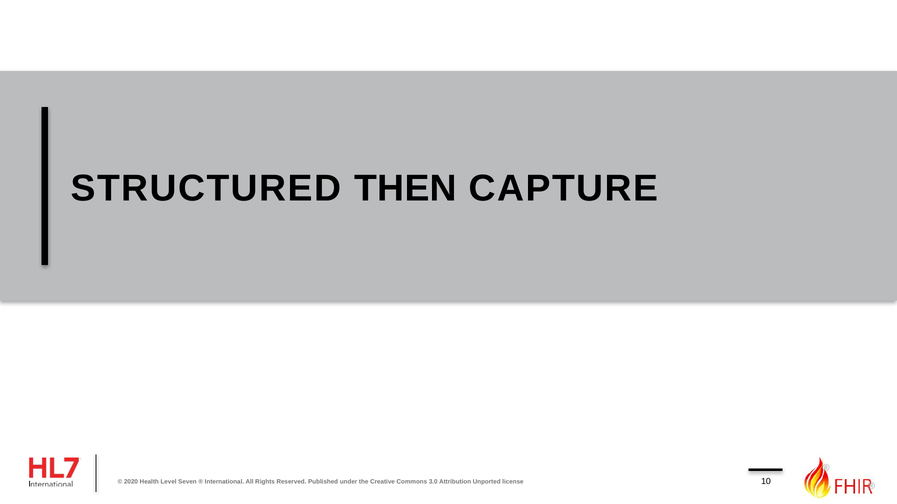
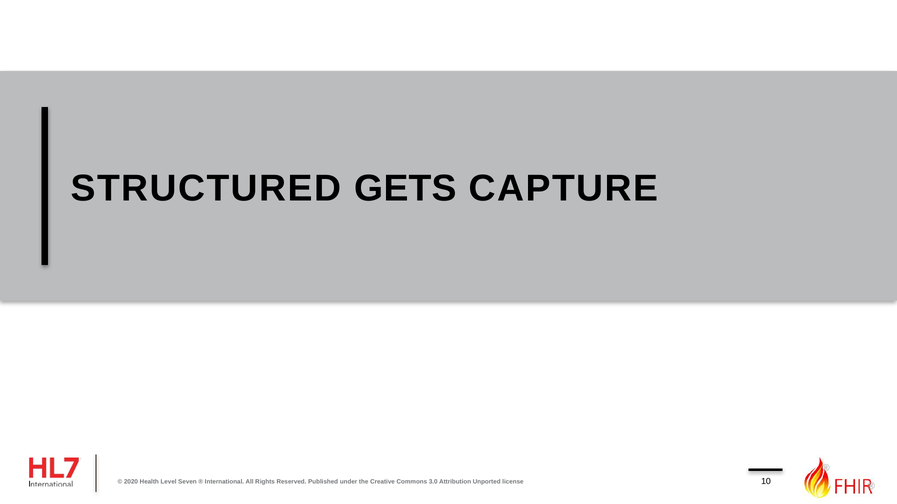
THEN: THEN -> GETS
